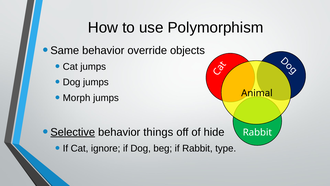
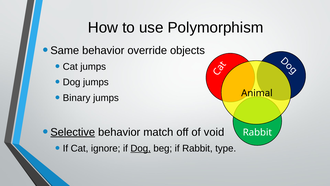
Morph: Morph -> Binary
things: things -> match
hide: hide -> void
Dog at (141, 148) underline: none -> present
